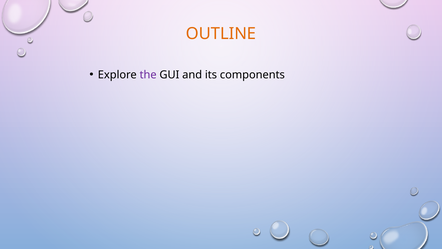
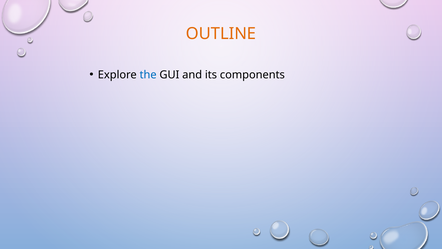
the colour: purple -> blue
